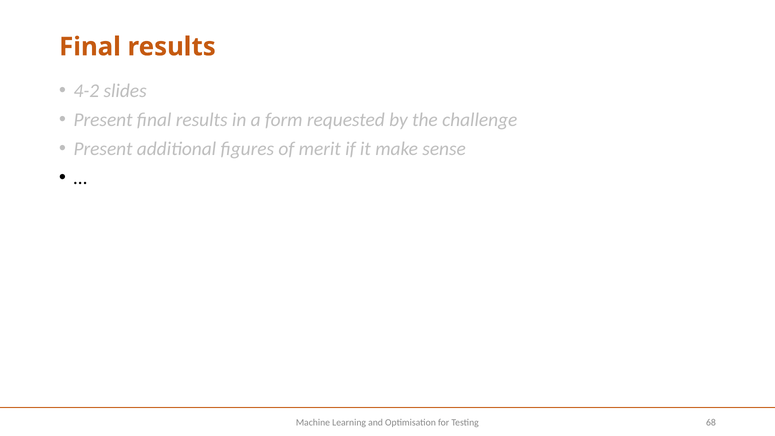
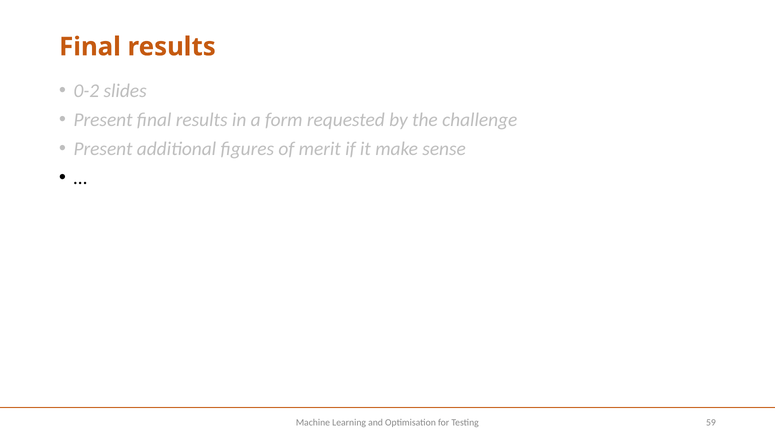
4-2: 4-2 -> 0-2
68: 68 -> 59
